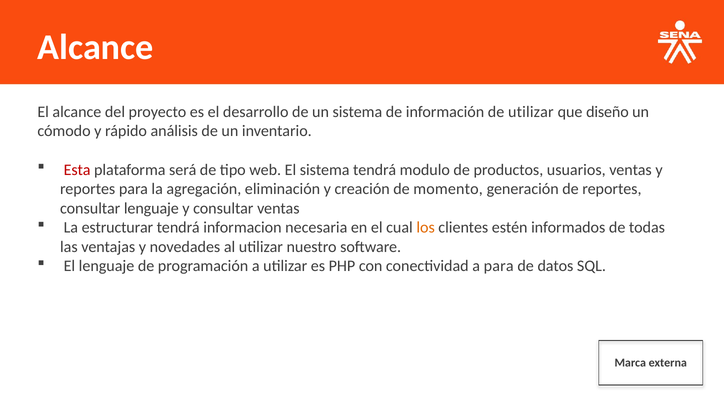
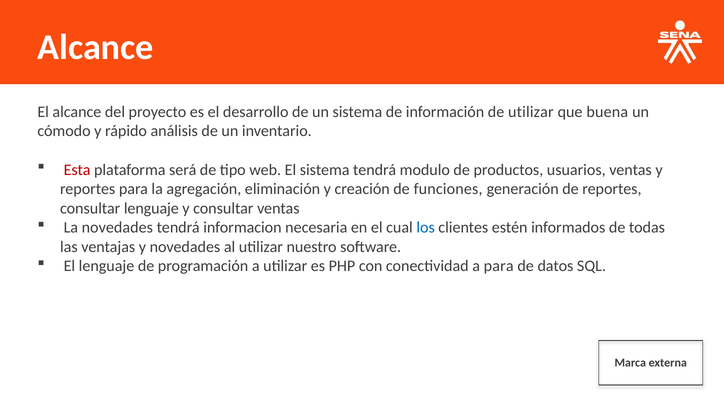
diseño: diseño -> buena
momento: momento -> funciones
La estructurar: estructurar -> novedades
los colour: orange -> blue
